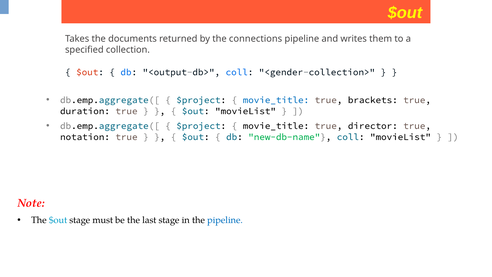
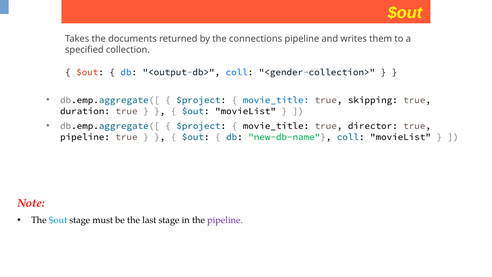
brackets: brackets -> skipping
notation at (85, 137): notation -> pipeline
pipeline at (225, 220) colour: blue -> purple
